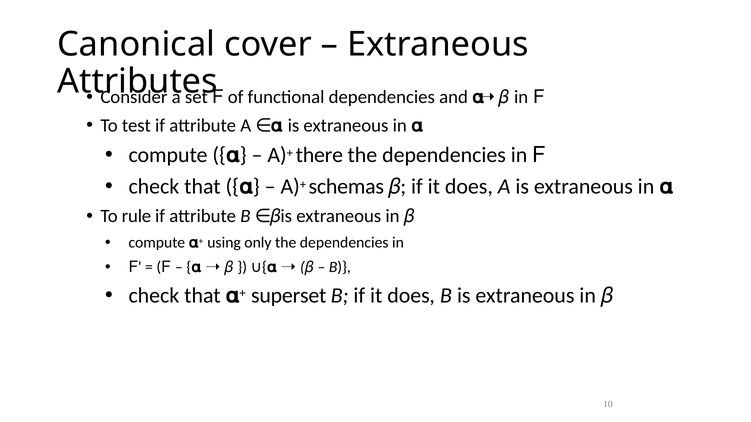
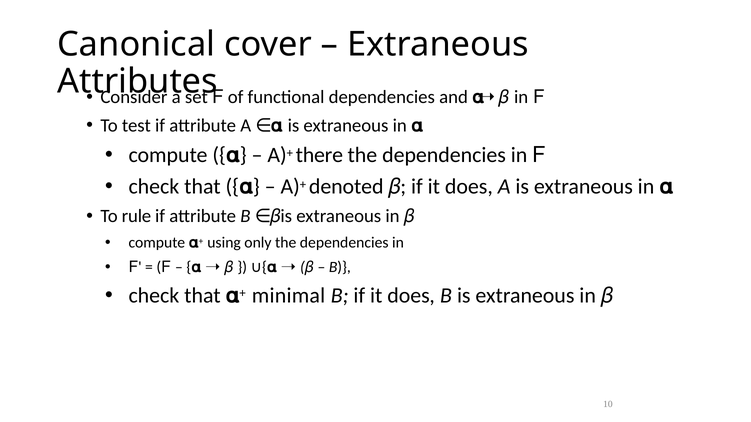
schemas: schemas -> denoted
superset: superset -> minimal
